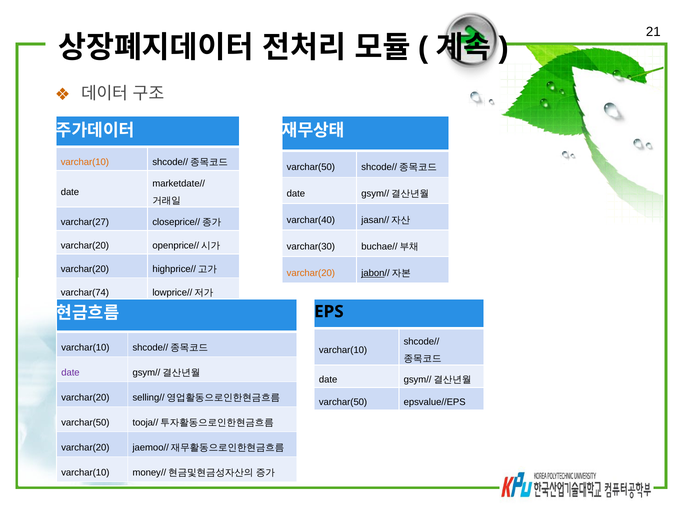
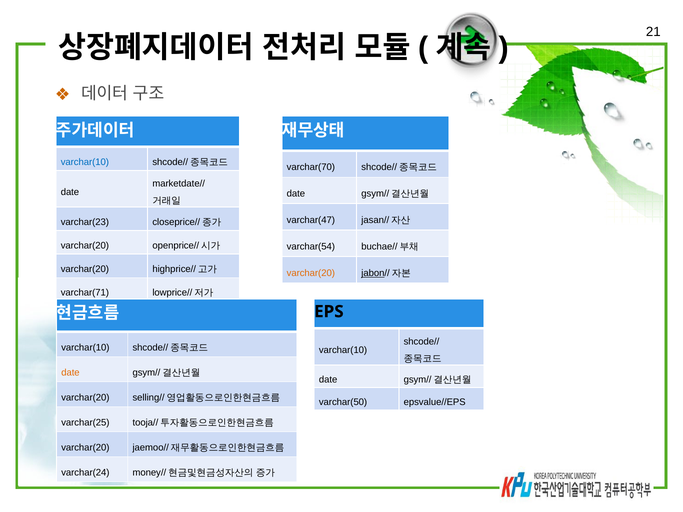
varchar(10 at (85, 162) colour: orange -> blue
varchar(50 at (311, 167): varchar(50 -> varchar(70
varchar(40: varchar(40 -> varchar(47
varchar(27: varchar(27 -> varchar(23
varchar(30: varchar(30 -> varchar(54
varchar(74: varchar(74 -> varchar(71
date at (70, 373) colour: purple -> orange
varchar(50 at (85, 423): varchar(50 -> varchar(25
varchar(10 at (85, 473): varchar(10 -> varchar(24
